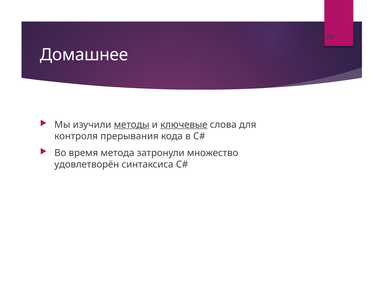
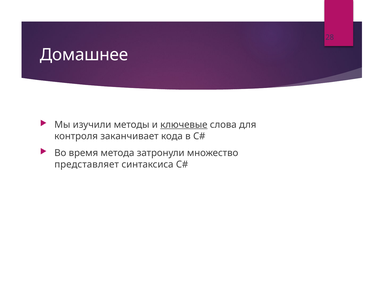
методы underline: present -> none
прерывания: прерывания -> заканчивает
удовлетворён: удовлетворён -> представляет
